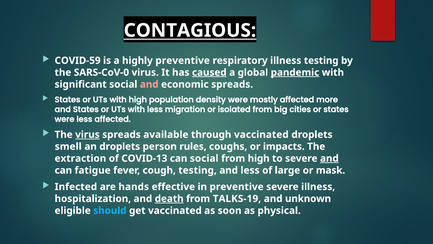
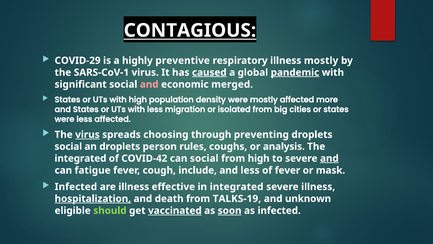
COVID-59: COVID-59 -> COVID-29
illness testing: testing -> mostly
SARS-CoV-0: SARS-CoV-0 -> SARS-CoV-1
economic spreads: spreads -> merged
available: available -> choosing
through vaccinated: vaccinated -> preventing
smell at (68, 146): smell -> social
impacts: impacts -> analysis
extraction at (80, 158): extraction -> integrated
COVID-13: COVID-13 -> COVID-42
cough testing: testing -> include
of large: large -> fever
are hands: hands -> illness
in preventive: preventive -> integrated
hospitalization underline: none -> present
death underline: present -> none
should colour: light blue -> light green
vaccinated at (175, 210) underline: none -> present
soon underline: none -> present
as physical: physical -> infected
